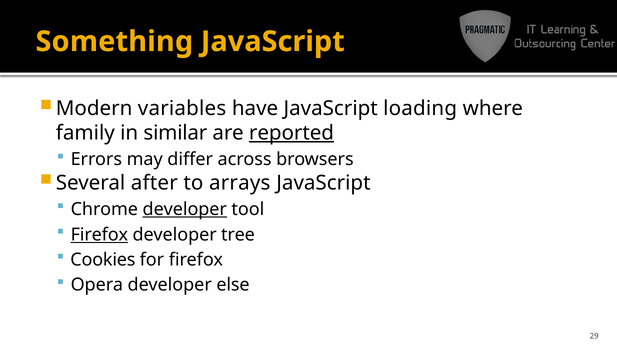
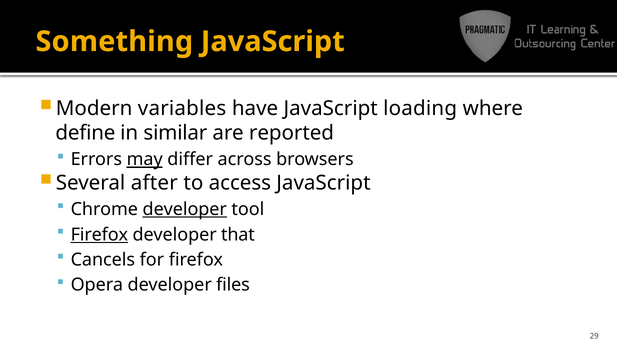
family: family -> define
reported underline: present -> none
may underline: none -> present
arrays: arrays -> access
tree: tree -> that
Cookies: Cookies -> Cancels
else: else -> files
